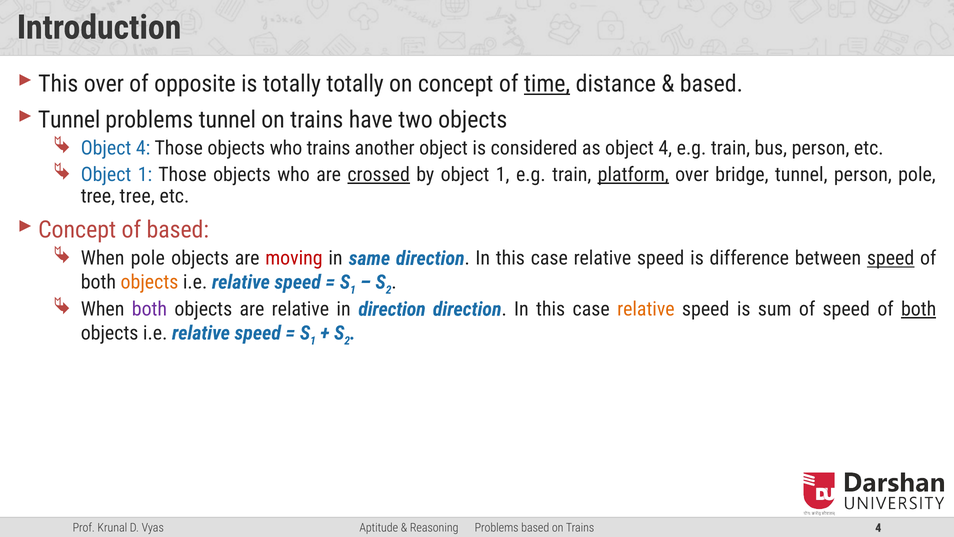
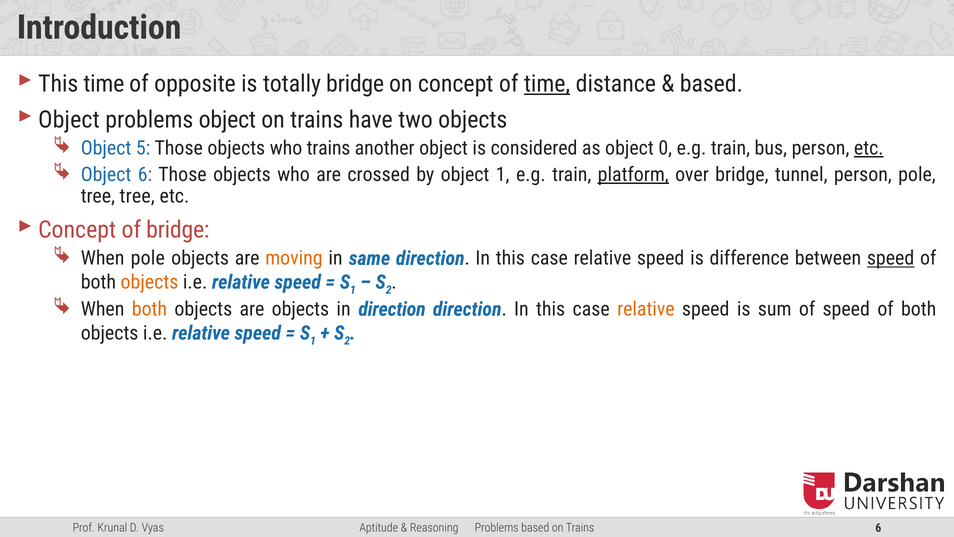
This over: over -> time
totally totally: totally -> bridge
Tunnel at (69, 120): Tunnel -> Object
problems tunnel: tunnel -> object
4 at (143, 148): 4 -> 5
as object 4: 4 -> 0
etc at (869, 148) underline: none -> present
1 at (145, 175): 1 -> 6
crossed underline: present -> none
of based: based -> bridge
moving colour: red -> orange
both at (149, 309) colour: purple -> orange
are relative: relative -> objects
both at (919, 309) underline: present -> none
Trains 4: 4 -> 6
